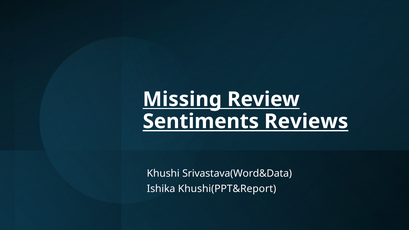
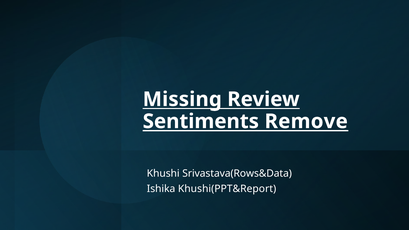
Reviews: Reviews -> Remove
Srivastava(Word&Data: Srivastava(Word&Data -> Srivastava(Rows&Data
